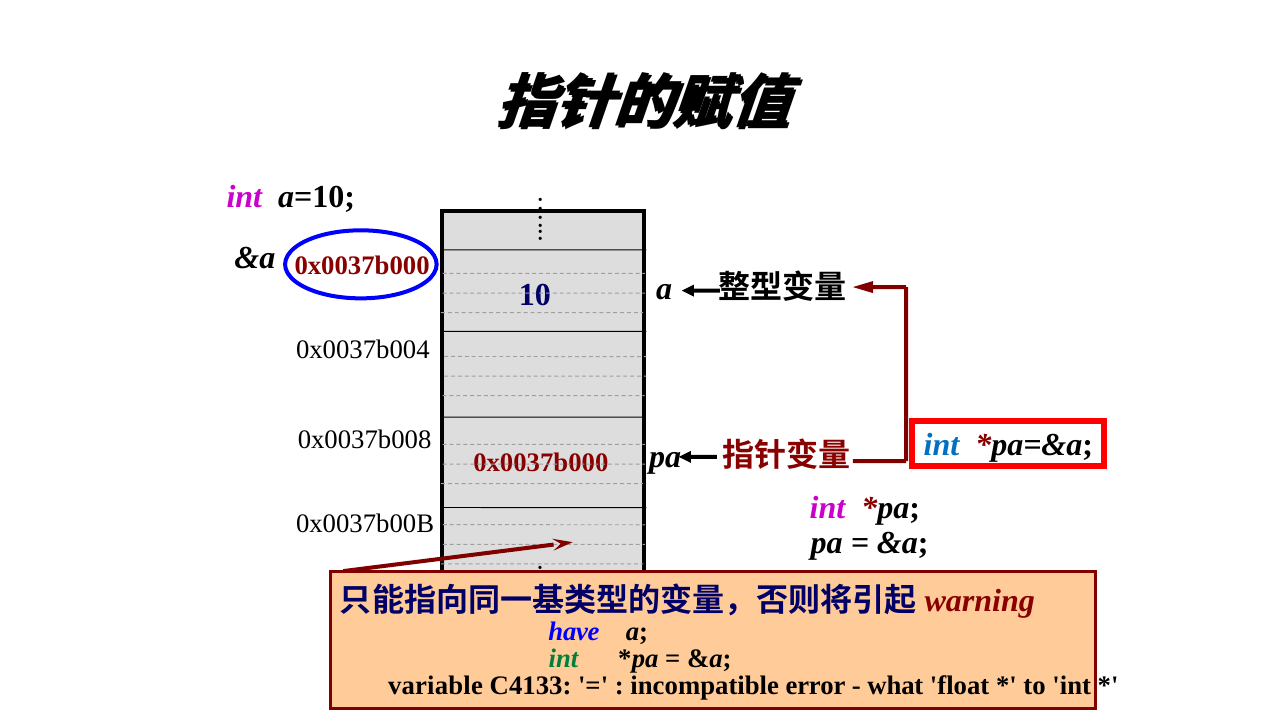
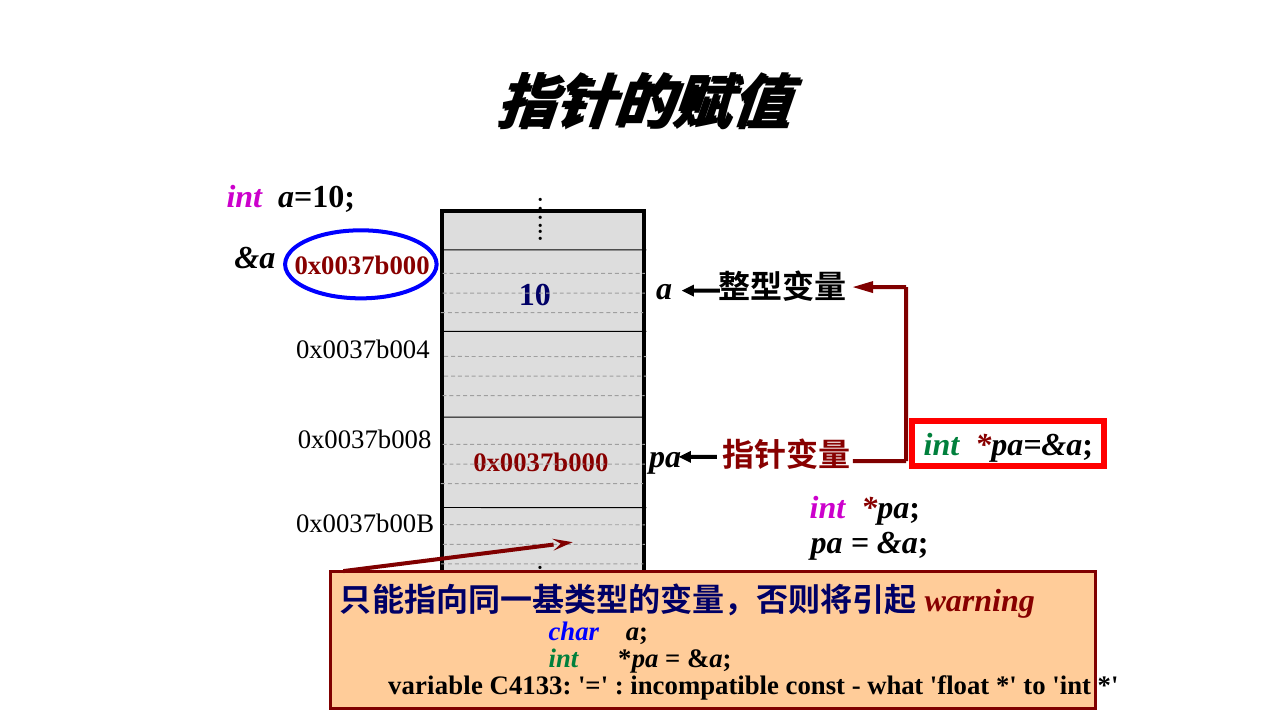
int at (941, 445) colour: blue -> green
have: have -> char
error: error -> const
